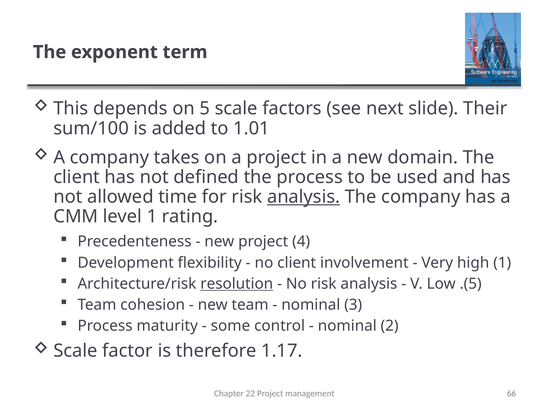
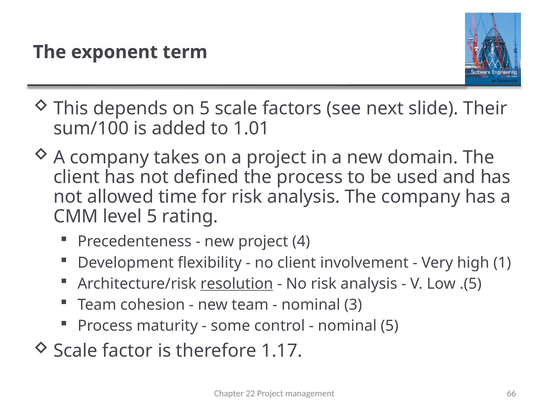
analysis at (304, 197) underline: present -> none
level 1: 1 -> 5
nominal 2: 2 -> 5
